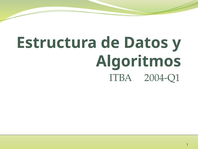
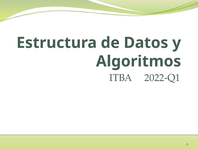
2004-Q1: 2004-Q1 -> 2022-Q1
